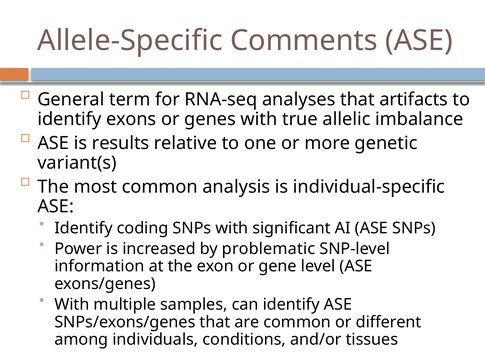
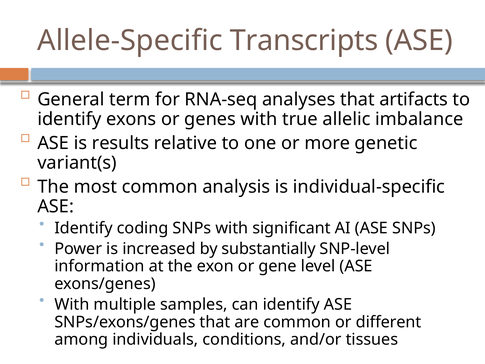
Comments: Comments -> Transcripts
problematic: problematic -> substantially
